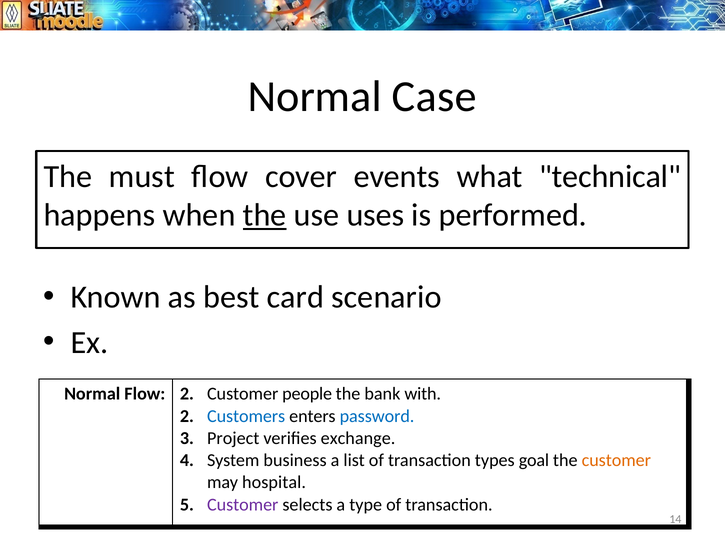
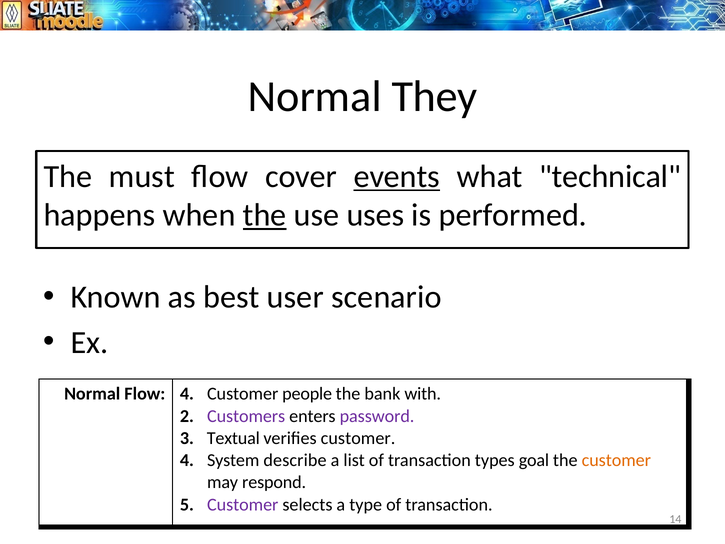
Case: Case -> They
events underline: none -> present
card: card -> user
Flow 2: 2 -> 4
Customers colour: blue -> purple
password colour: blue -> purple
Project: Project -> Textual
verifies exchange: exchange -> customer
business: business -> describe
hospital: hospital -> respond
